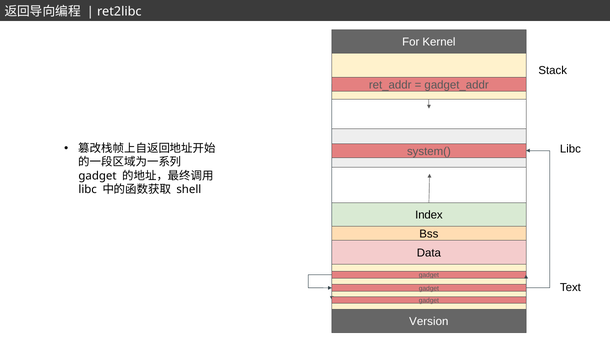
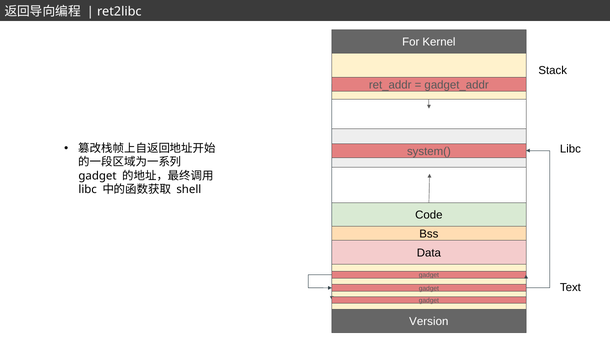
Index: Index -> Code
